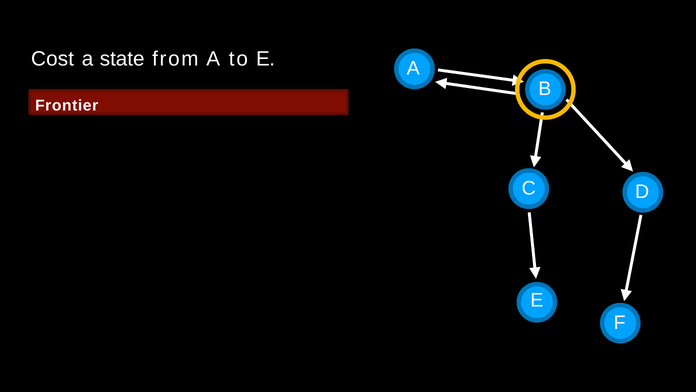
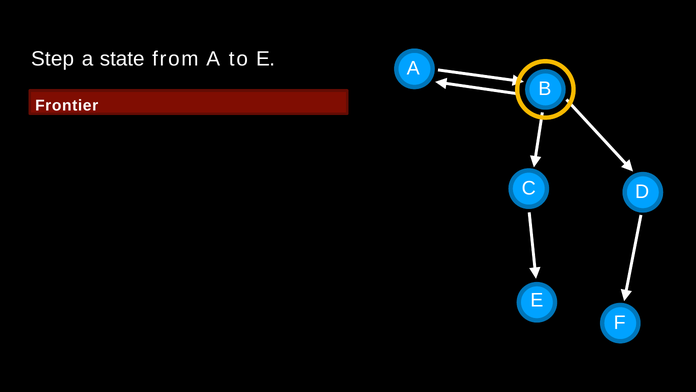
Cost: Cost -> Step
